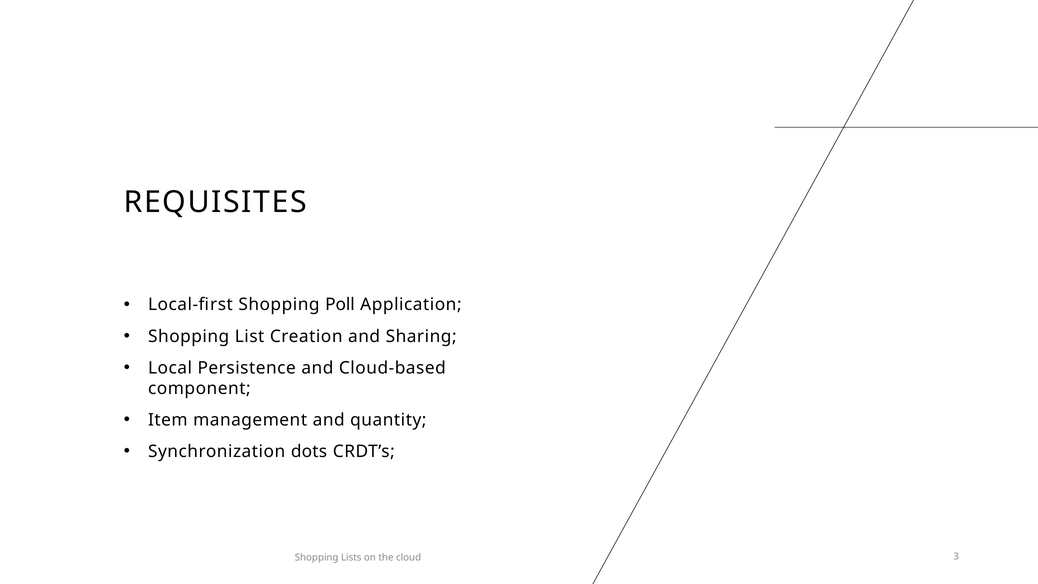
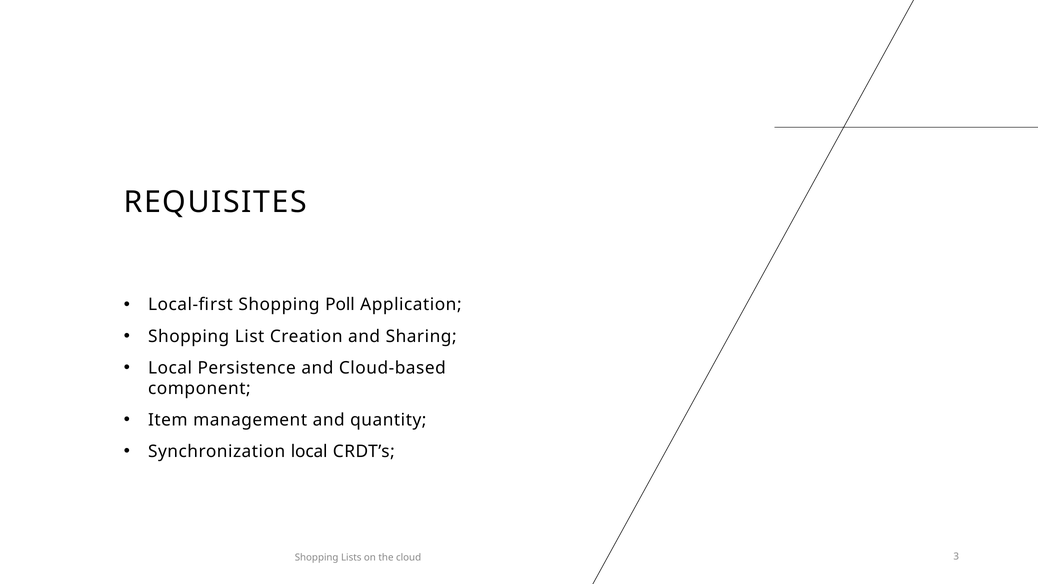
Synchronization dots: dots -> local
